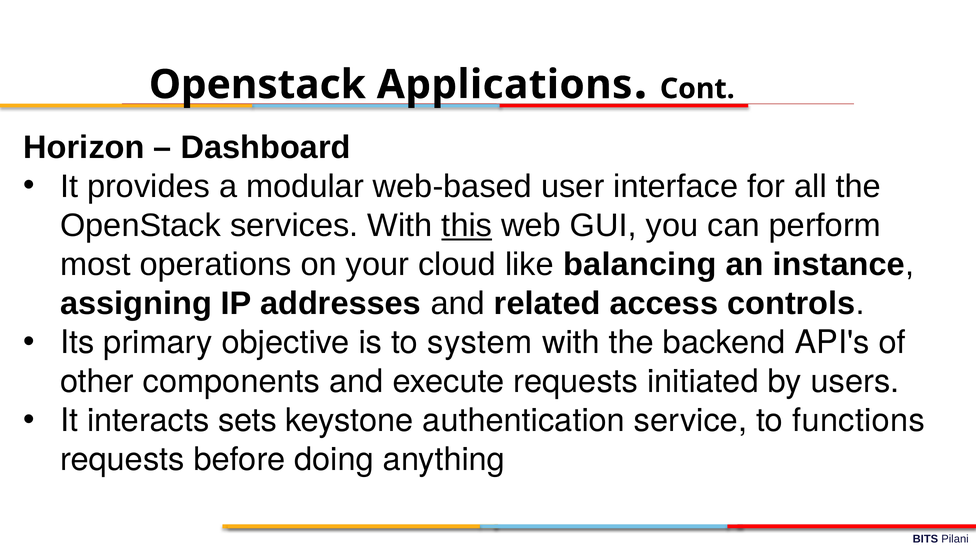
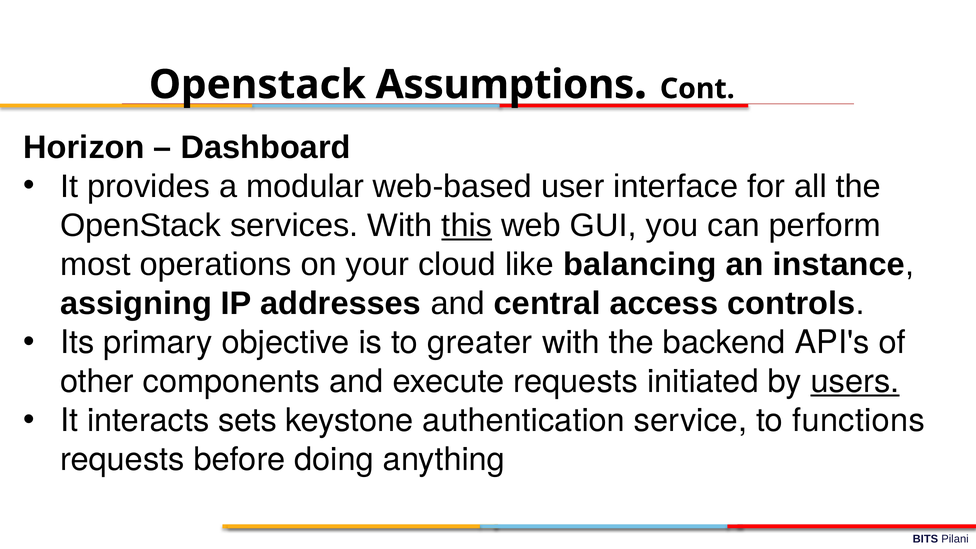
Applications: Applications -> Assumptions
related: related -> central
system: system -> greater
users underline: none -> present
